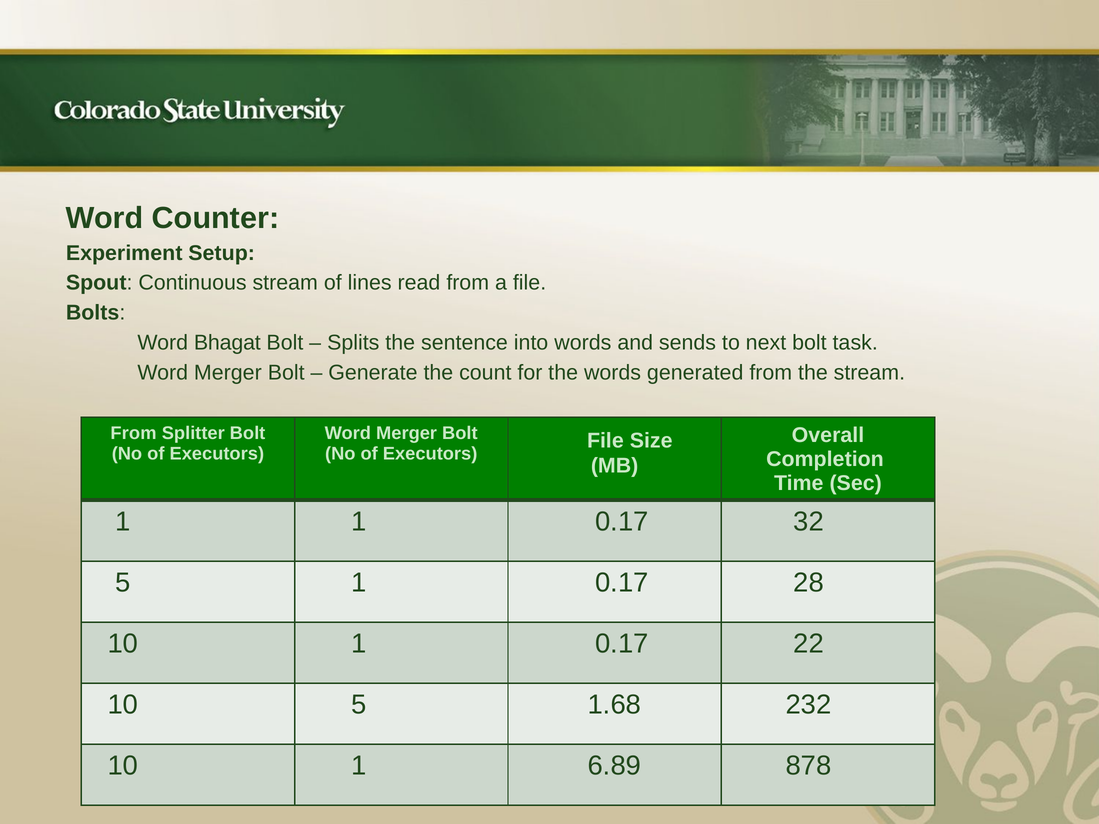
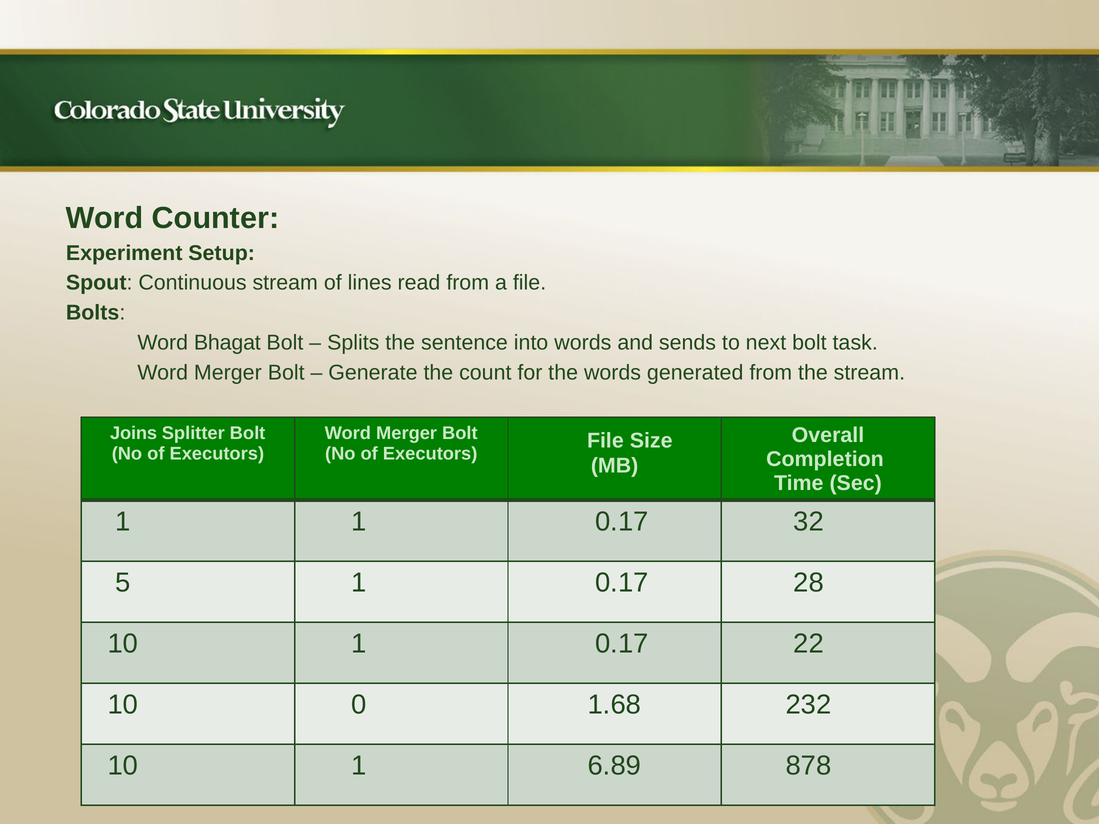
From at (133, 433): From -> Joins
10 5: 5 -> 0
